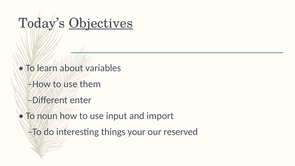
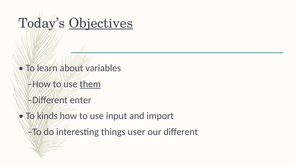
them underline: none -> present
noun: noun -> kinds
your: your -> user
our reserved: reserved -> different
